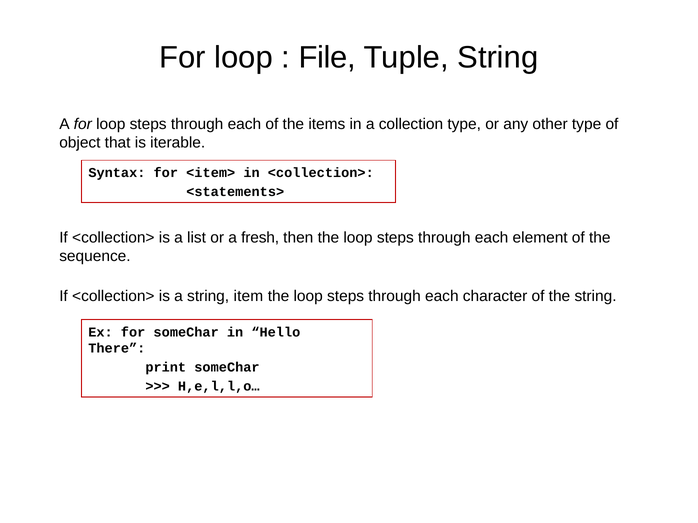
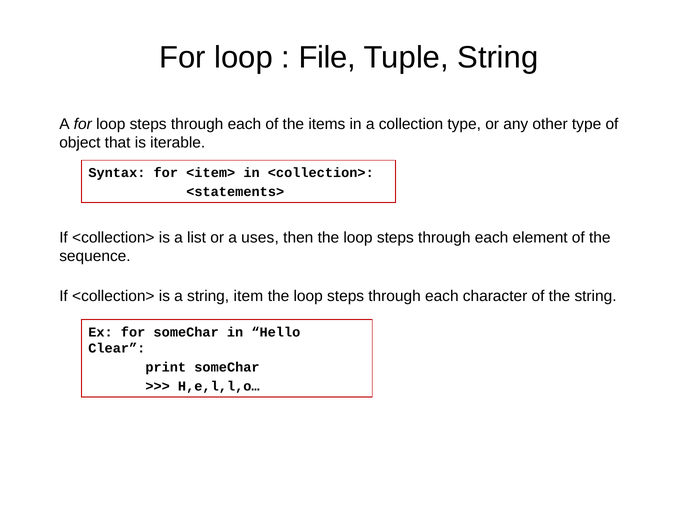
fresh: fresh -> uses
There: There -> Clear
